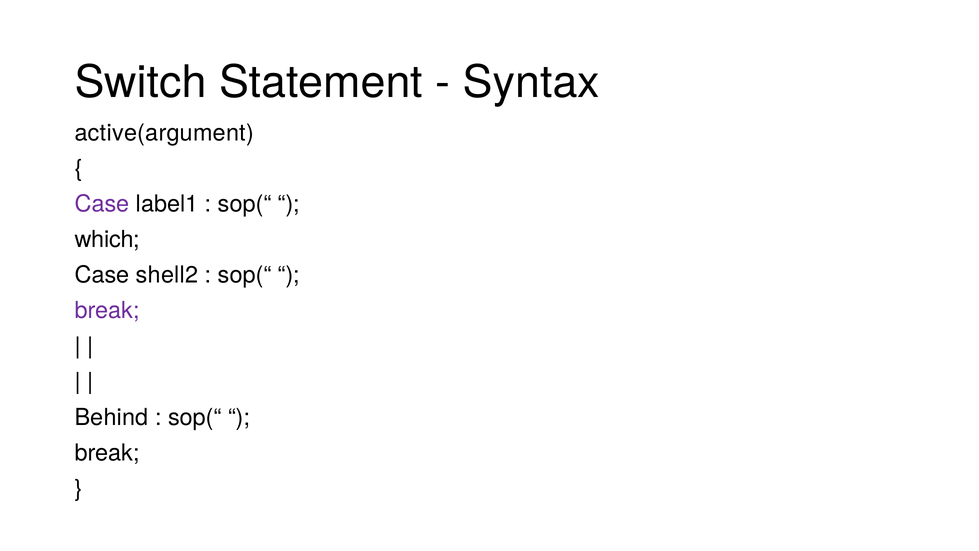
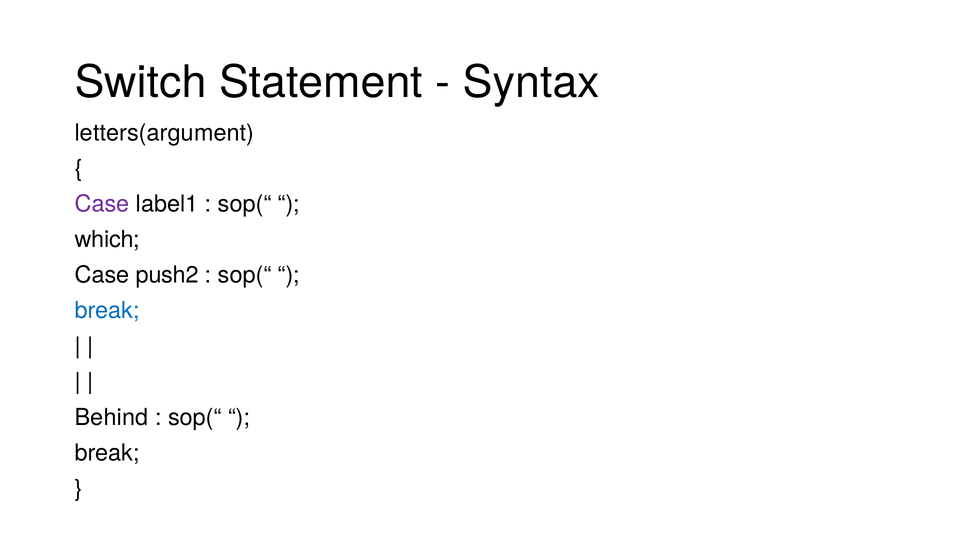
active(argument: active(argument -> letters(argument
shell2: shell2 -> push2
break at (107, 310) colour: purple -> blue
